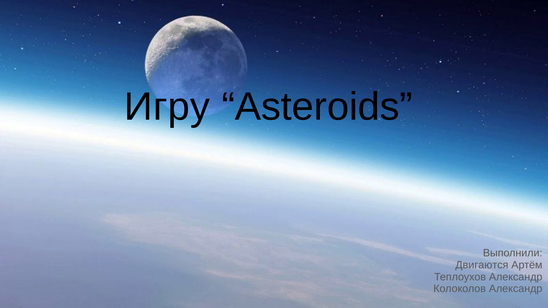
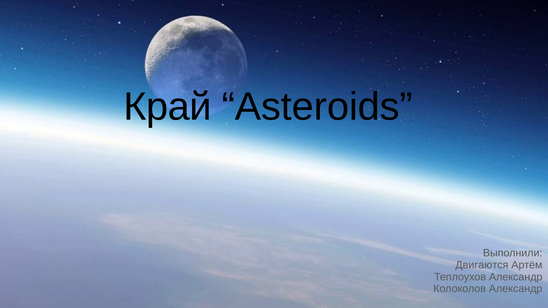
Игру: Игру -> Край
